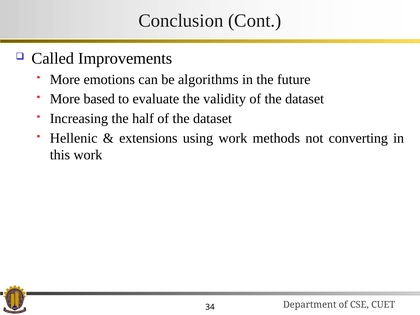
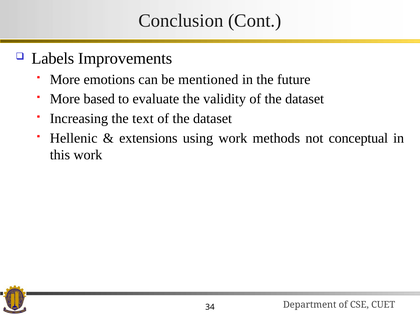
Called: Called -> Labels
algorithms: algorithms -> mentioned
half: half -> text
converting: converting -> conceptual
